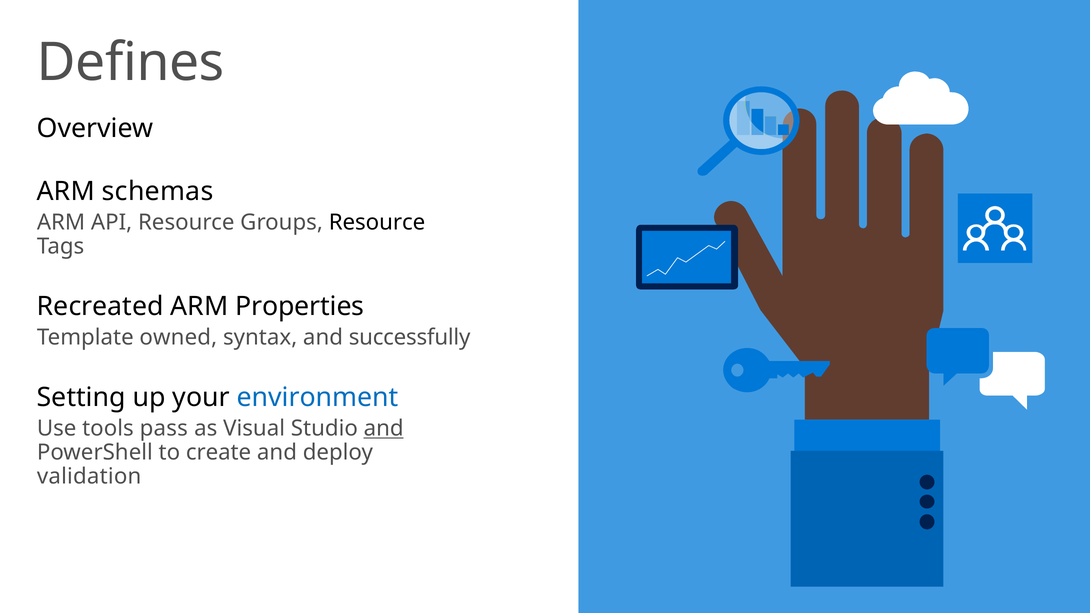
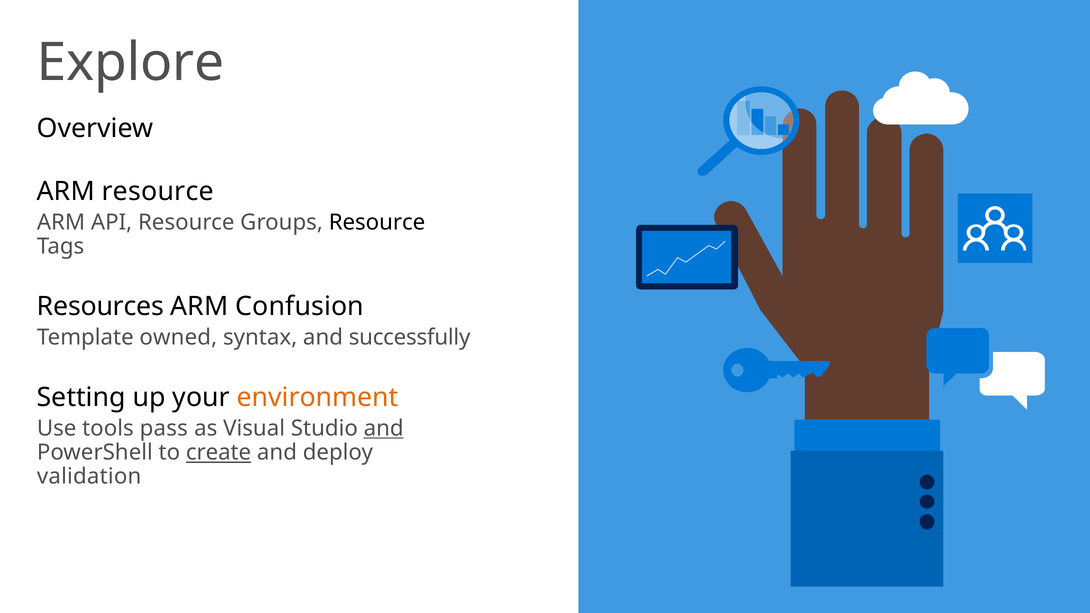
Defines: Defines -> Explore
ARM schemas: schemas -> resource
Recreated: Recreated -> Resources
Properties: Properties -> Confusion
environment colour: blue -> orange
create underline: none -> present
